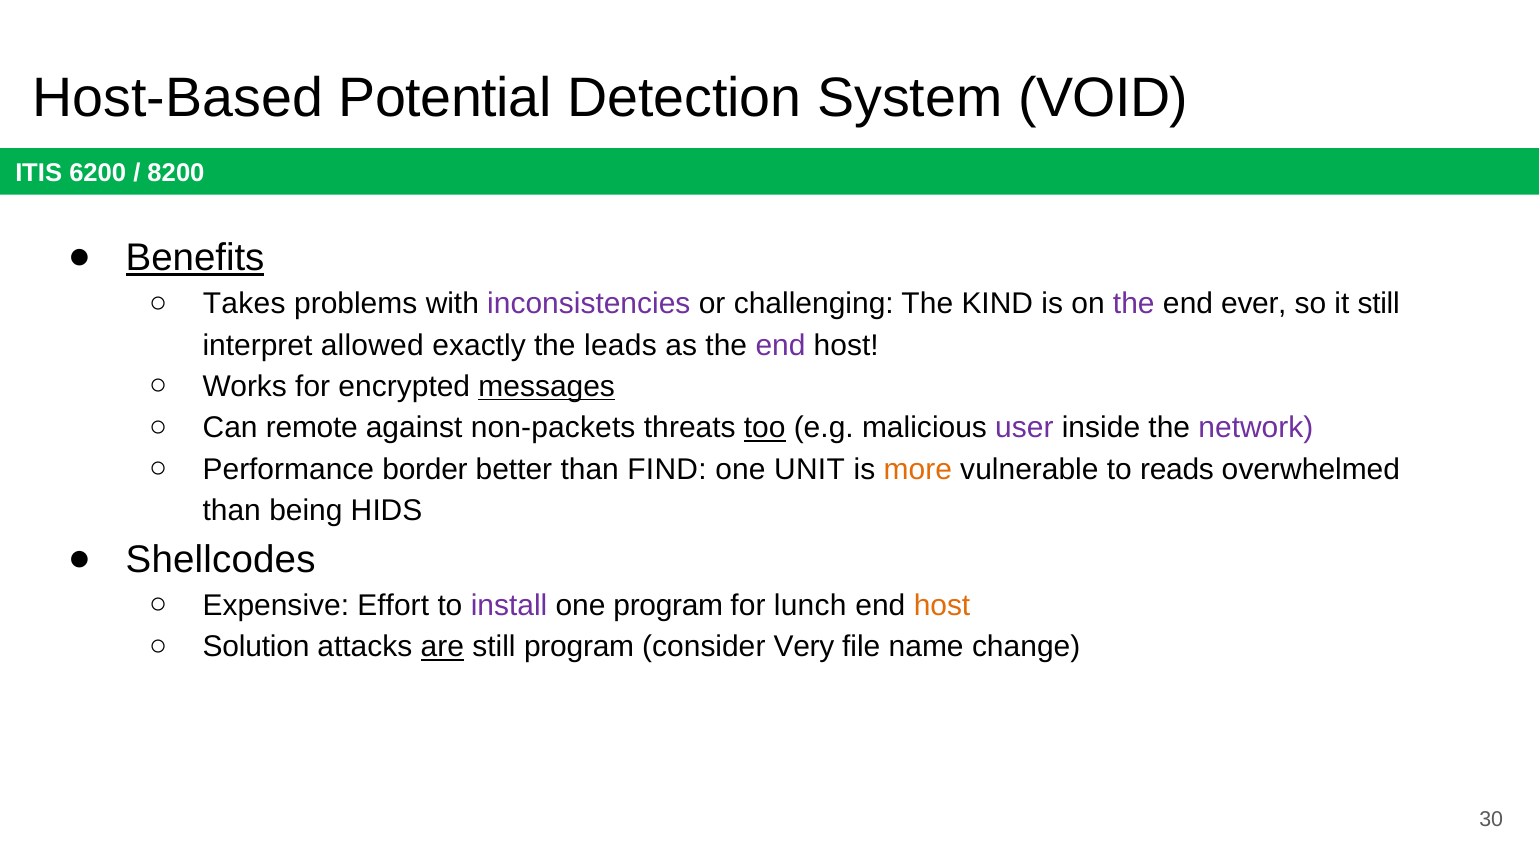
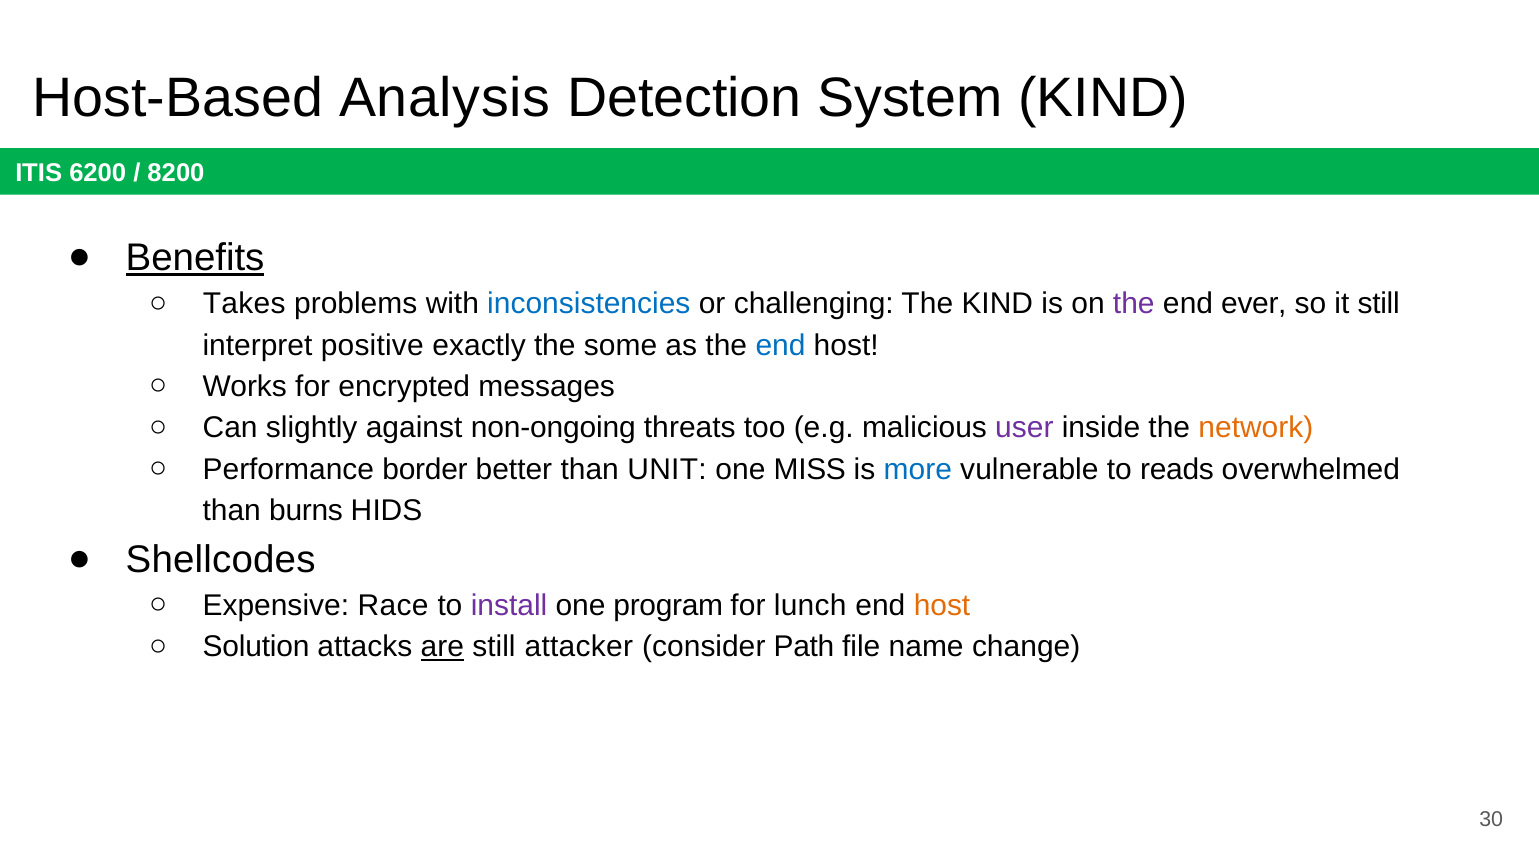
Potential: Potential -> Analysis
System VOID: VOID -> KIND
inconsistencies colour: purple -> blue
allowed: allowed -> positive
leads: leads -> some
end at (781, 345) colour: purple -> blue
messages underline: present -> none
remote: remote -> slightly
non-packets: non-packets -> non-ongoing
too underline: present -> none
network colour: purple -> orange
FIND: FIND -> UNIT
UNIT: UNIT -> MISS
more colour: orange -> blue
being: being -> burns
Effort: Effort -> Race
still program: program -> attacker
Very: Very -> Path
